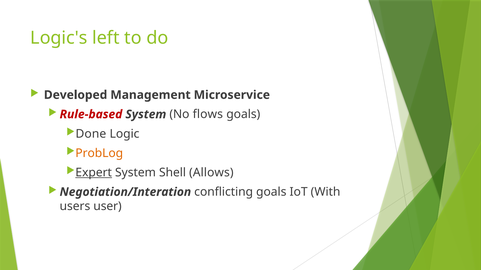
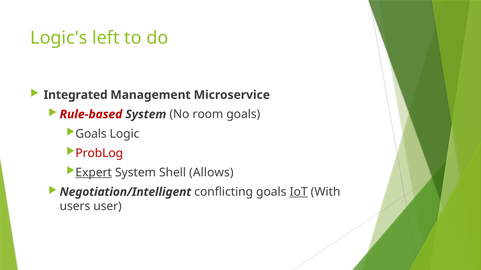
Developed: Developed -> Integrated
flows: flows -> room
Done at (91, 134): Done -> Goals
ProbLog colour: orange -> red
Negotiation/Interation: Negotiation/Interation -> Negotiation/Intelligent
IoT underline: none -> present
